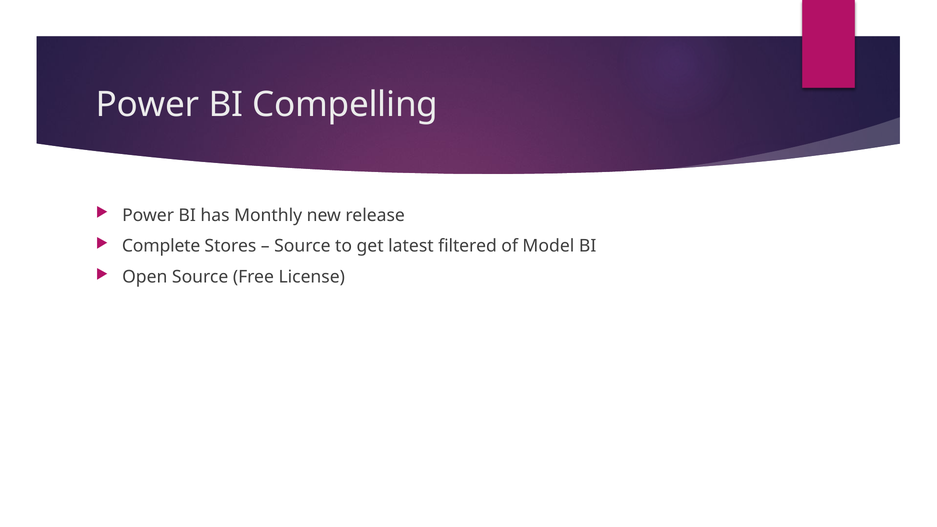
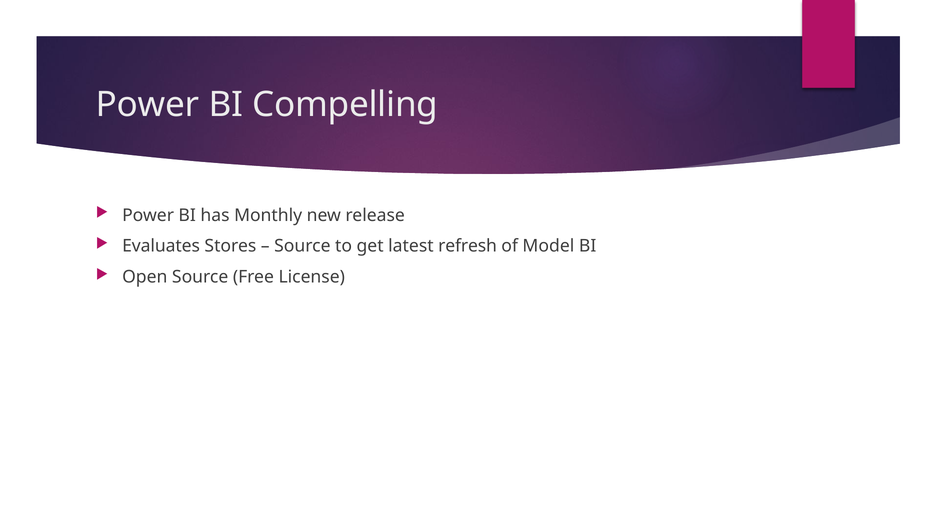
Complete: Complete -> Evaluates
filtered: filtered -> refresh
